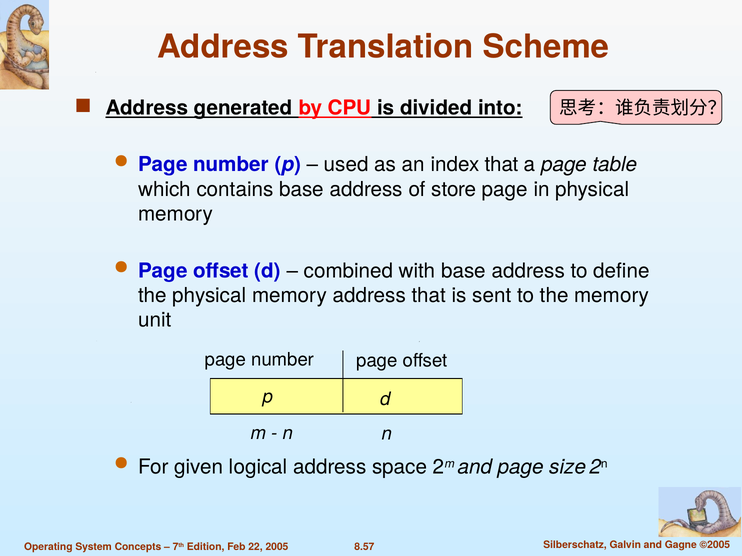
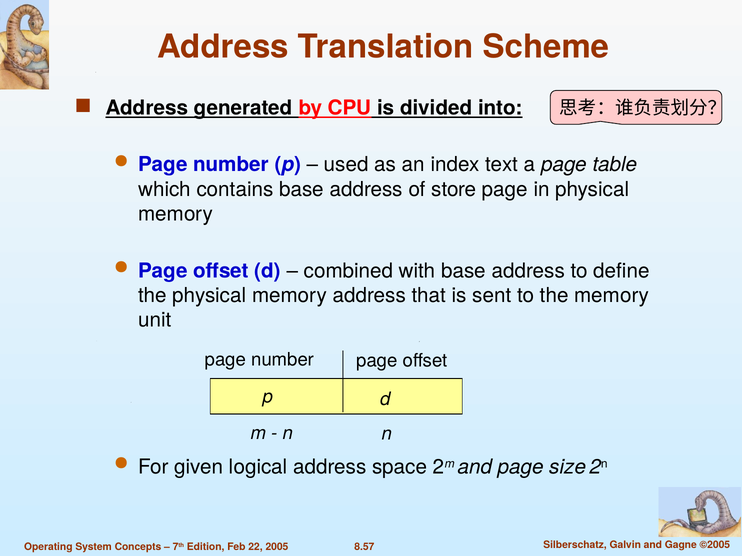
index that: that -> text
